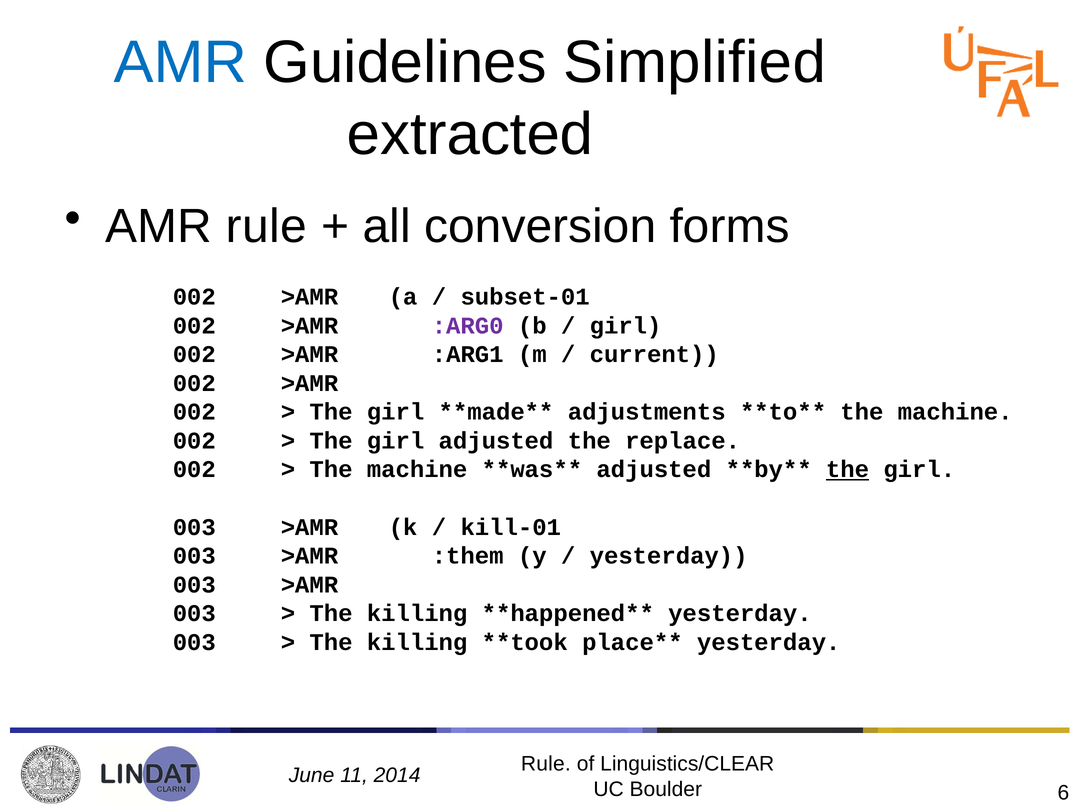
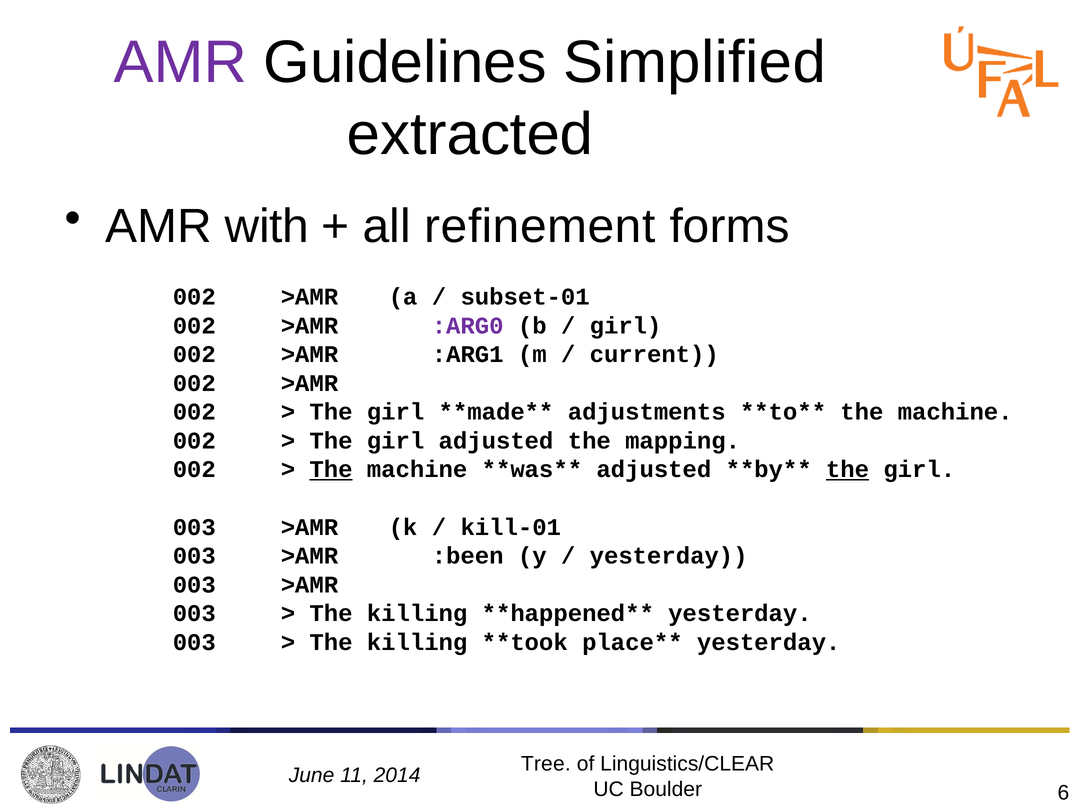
AMR at (180, 63) colour: blue -> purple
AMR rule: rule -> with
conversion: conversion -> refinement
replace: replace -> mapping
The at (331, 470) underline: none -> present
:them: :them -> :been
Rule at (546, 764): Rule -> Tree
